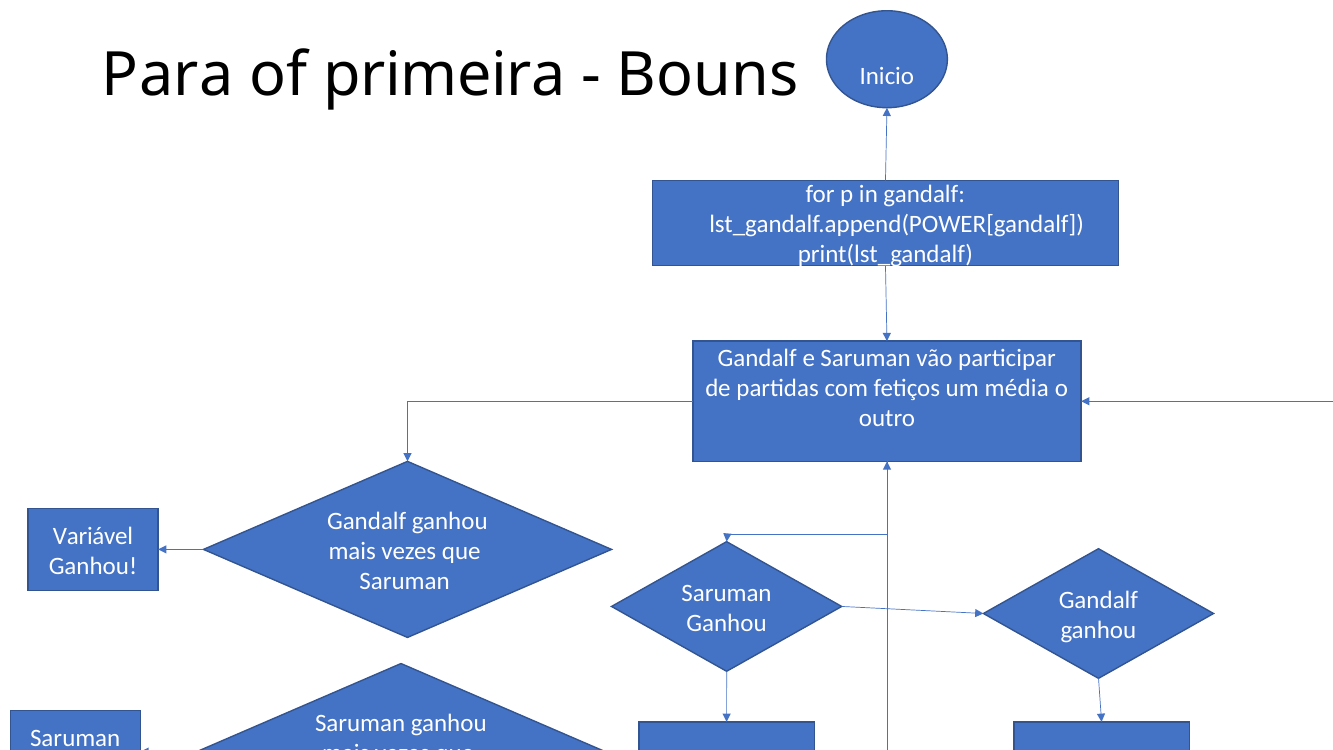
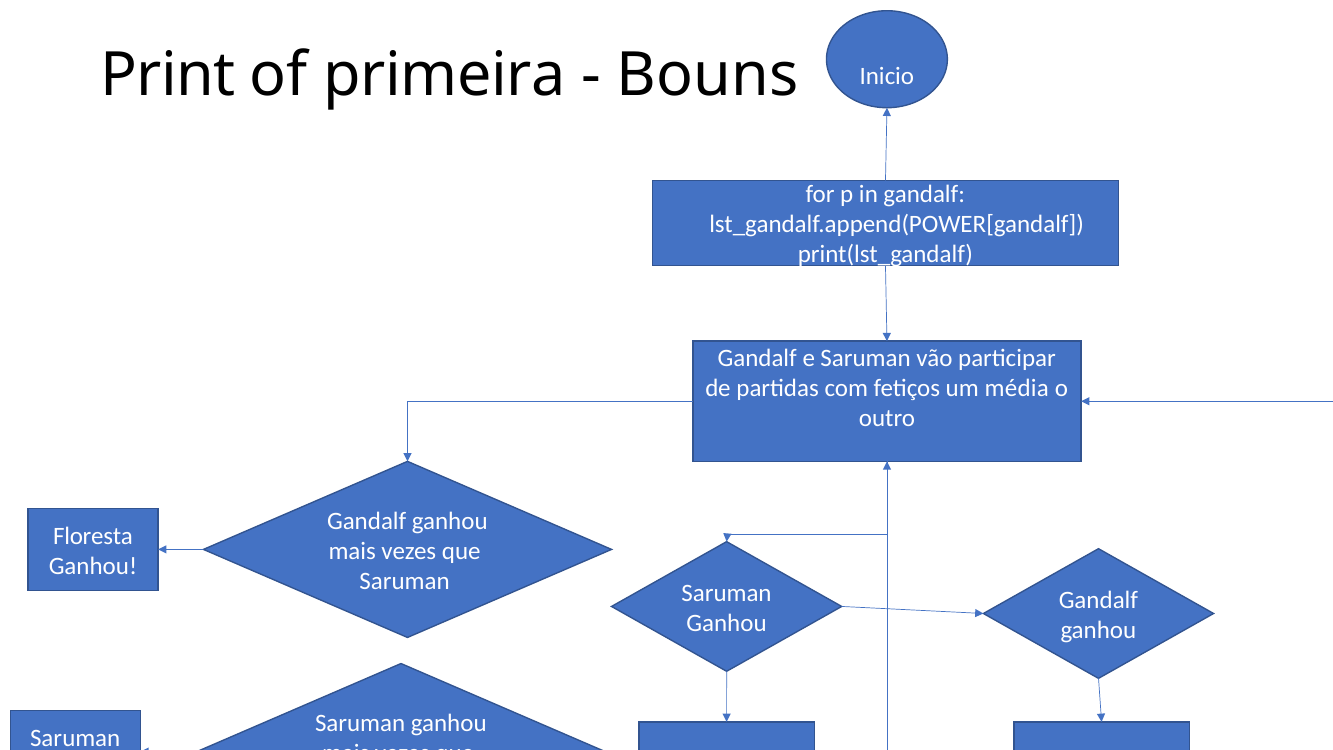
Para at (168, 75): Para -> Print
Variável: Variável -> Floresta
